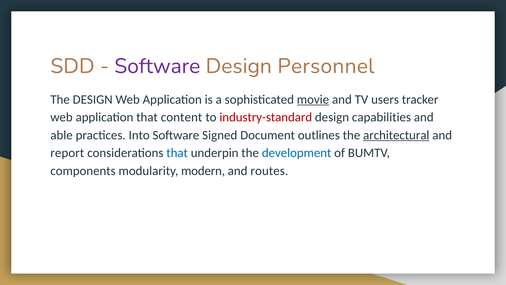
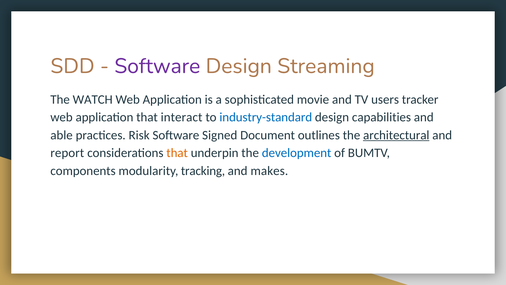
Personnel: Personnel -> Streaming
The DESIGN: DESIGN -> WATCH
movie underline: present -> none
content: content -> interact
industry-standard colour: red -> blue
Into: Into -> Risk
that at (177, 153) colour: blue -> orange
modern: modern -> tracking
routes: routes -> makes
